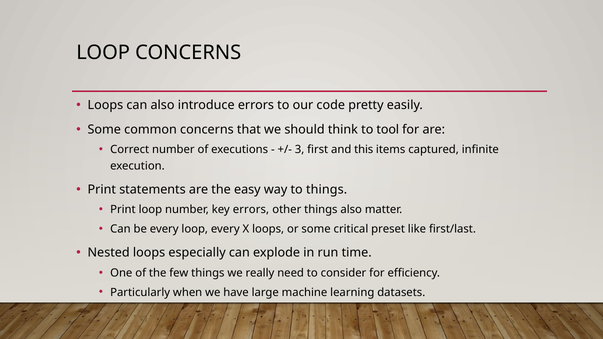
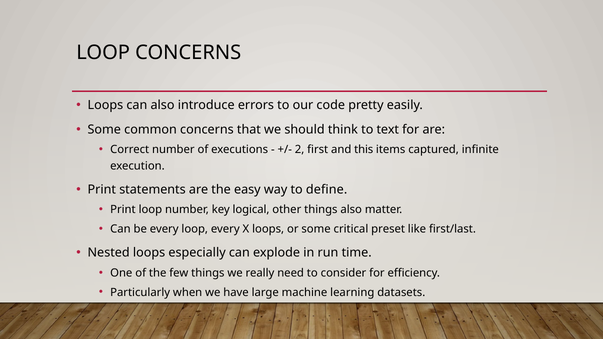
tool: tool -> text
3: 3 -> 2
to things: things -> define
key errors: errors -> logical
